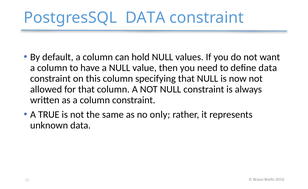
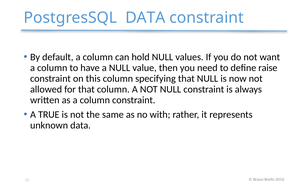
define data: data -> raise
only: only -> with
